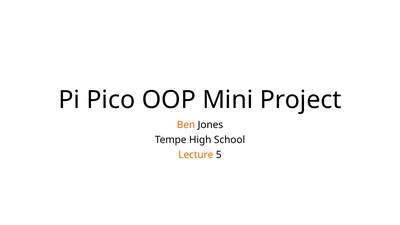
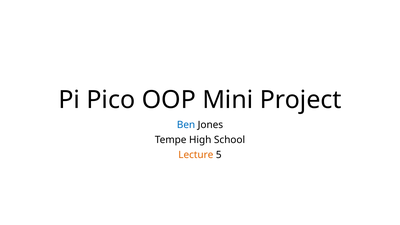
Ben colour: orange -> blue
